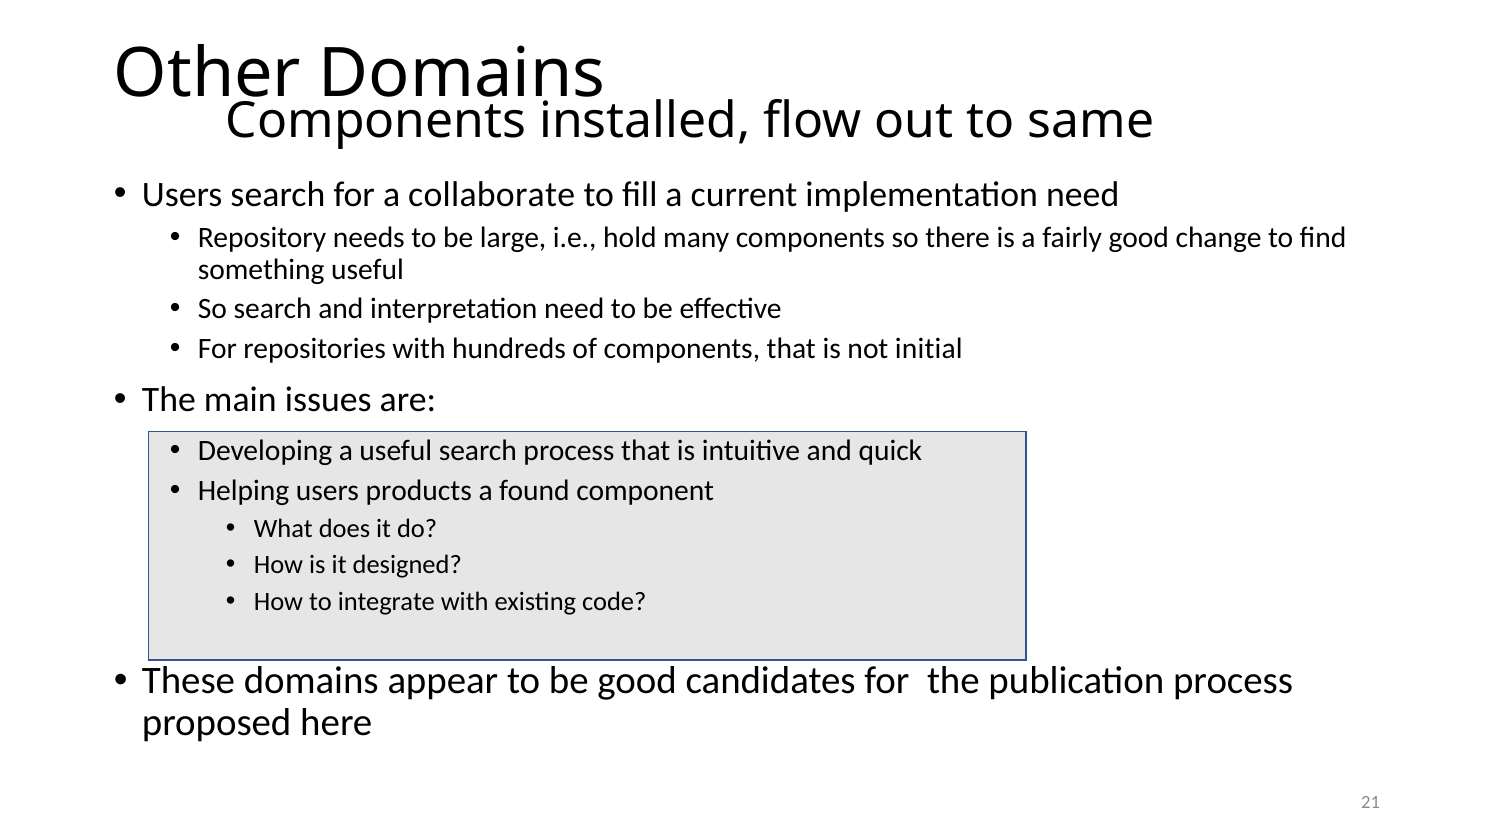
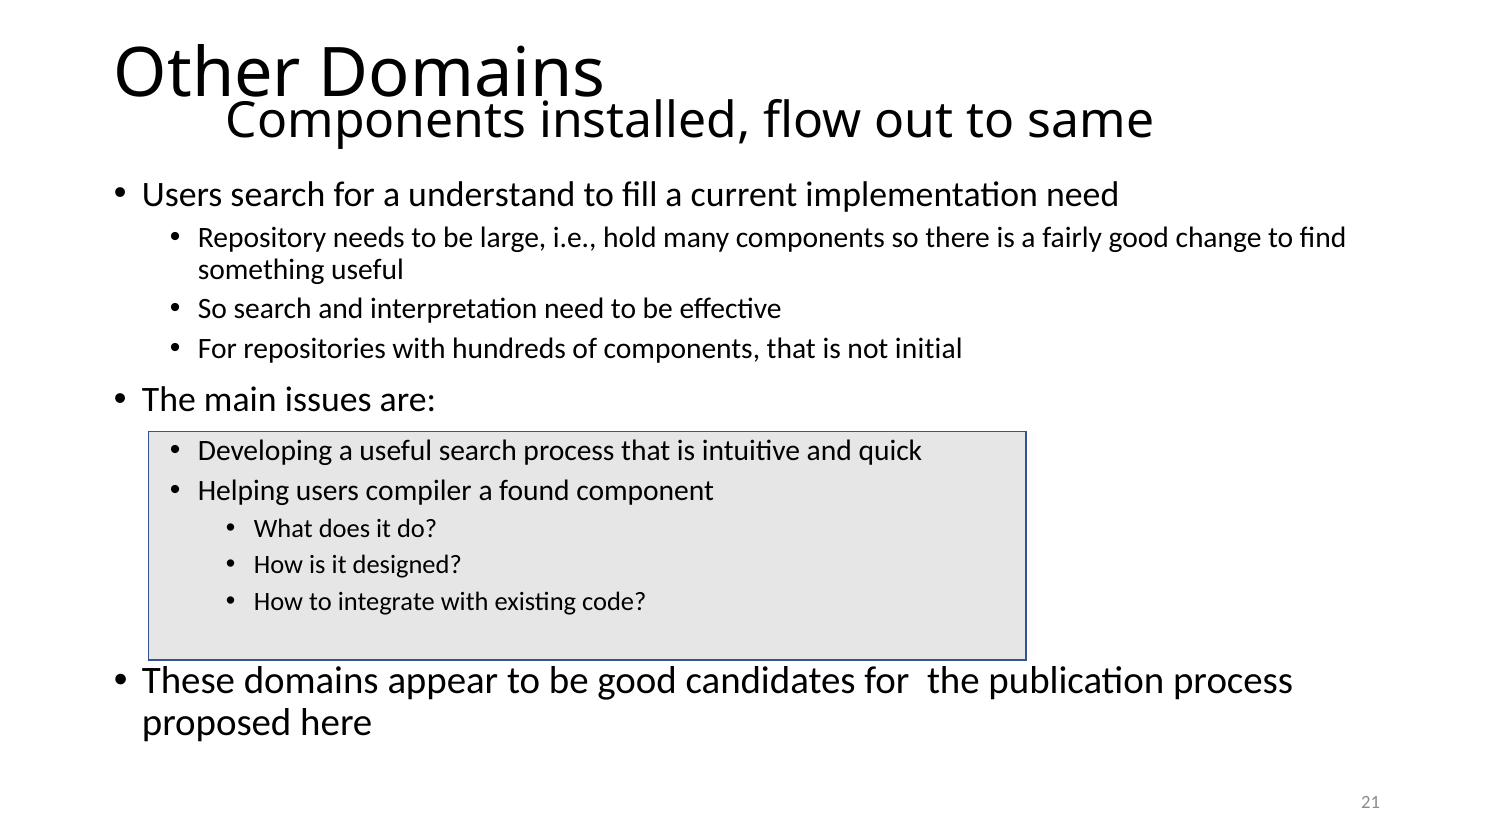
collaborate: collaborate -> understand
products: products -> compiler
